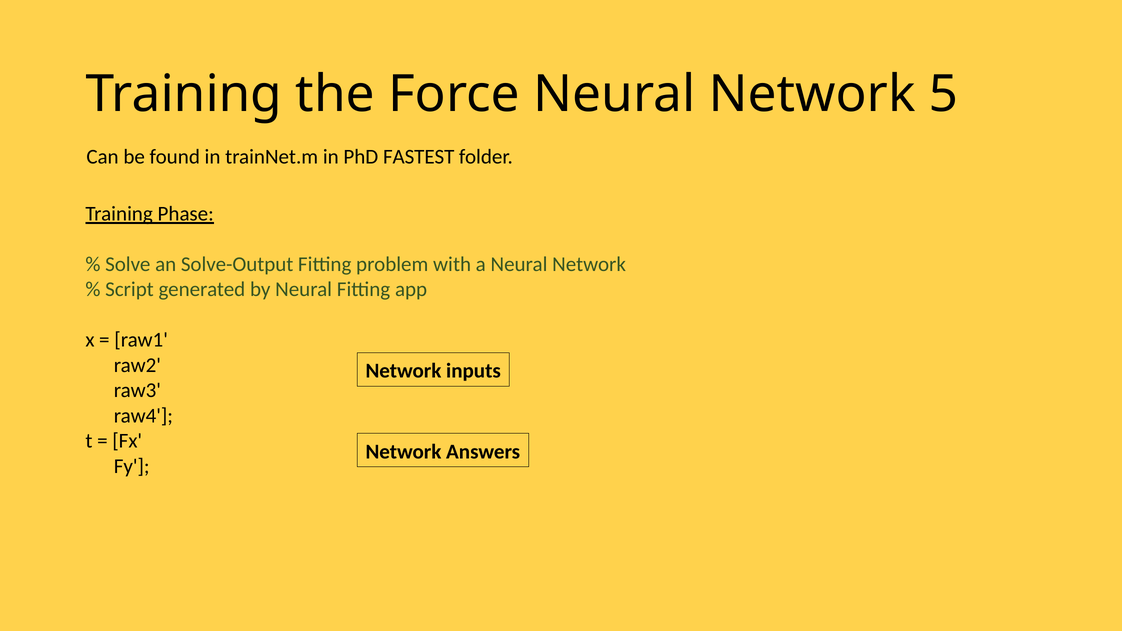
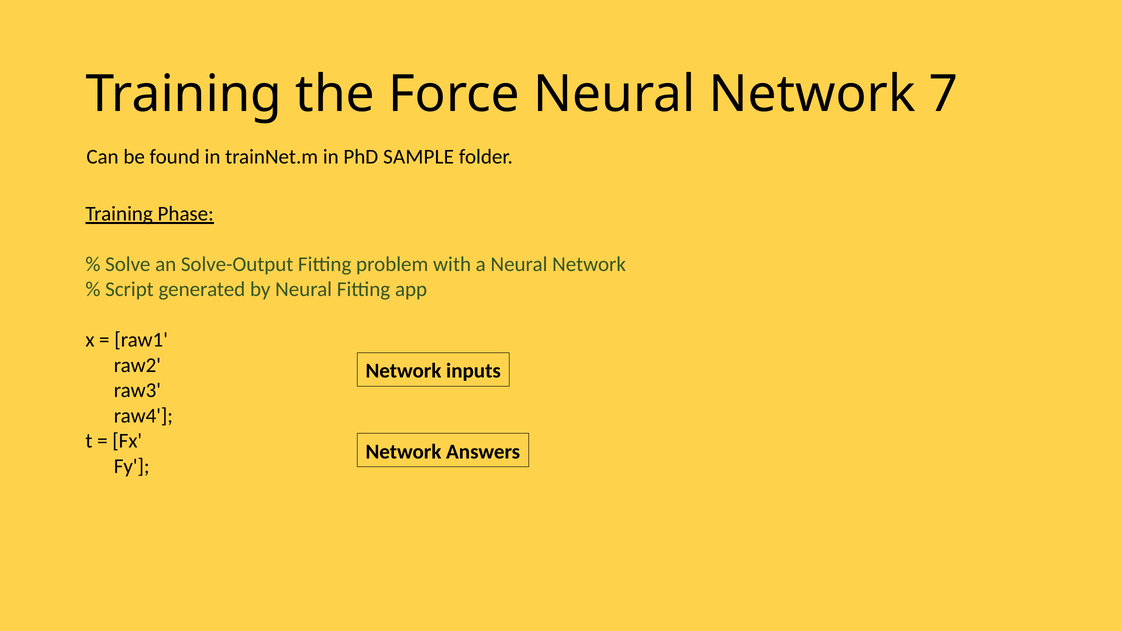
5: 5 -> 7
FASTEST: FASTEST -> SAMPLE
